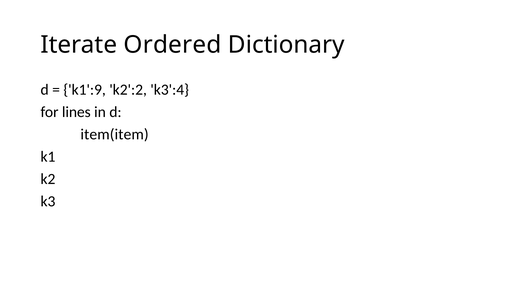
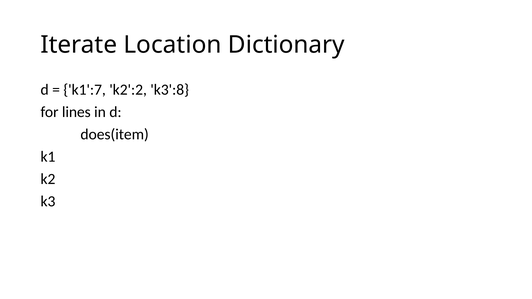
Ordered: Ordered -> Location
k1':9: k1':9 -> k1':7
k3':4: k3':4 -> k3':8
item(item: item(item -> does(item
